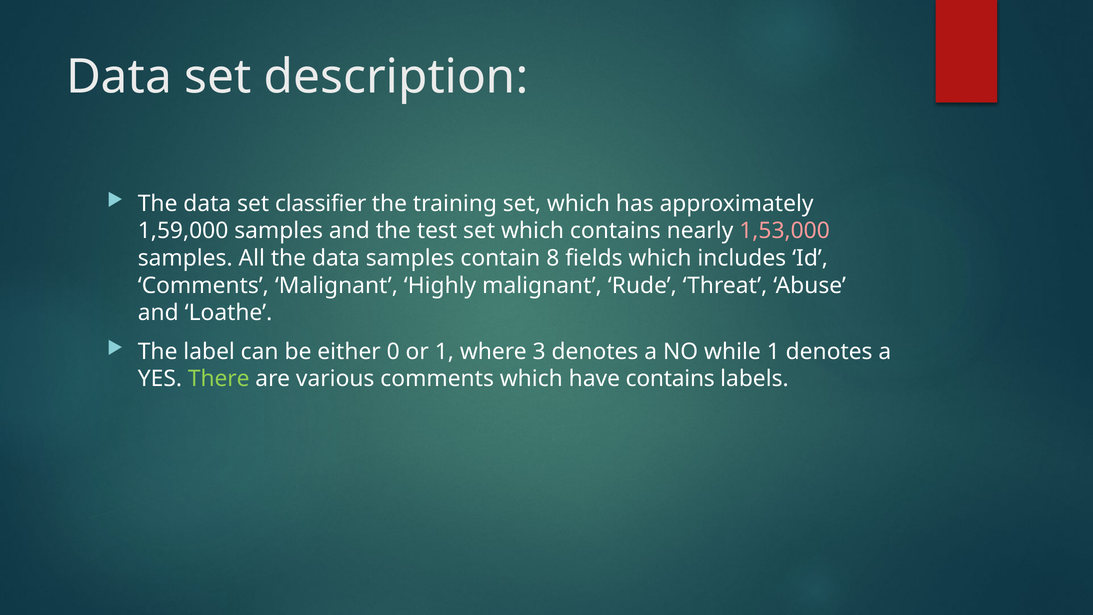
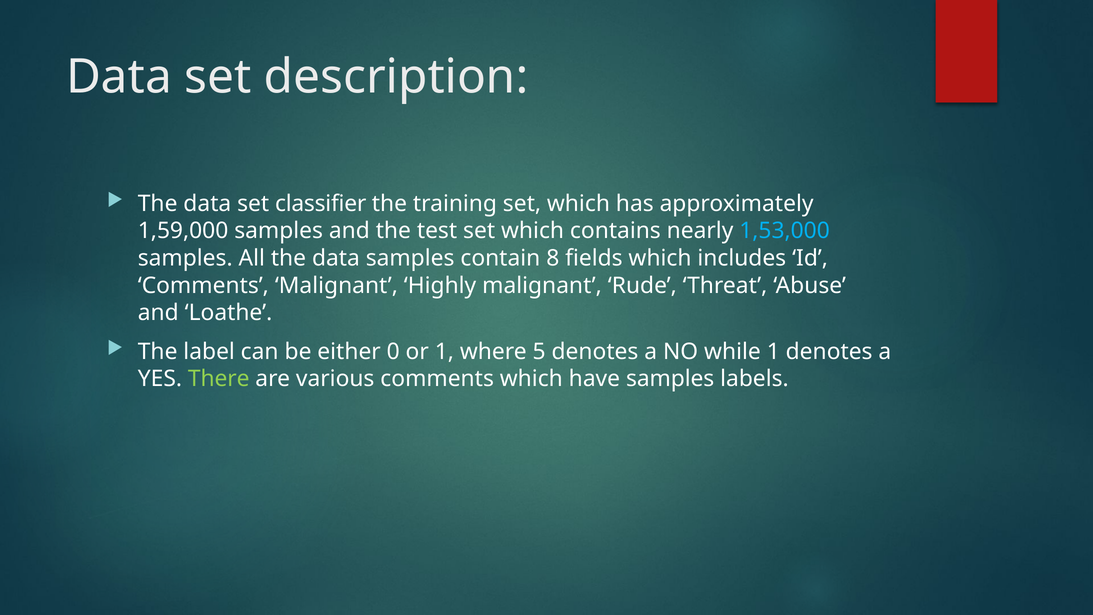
1,53,000 colour: pink -> light blue
3: 3 -> 5
have contains: contains -> samples
